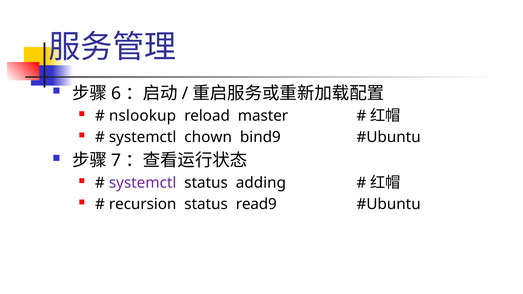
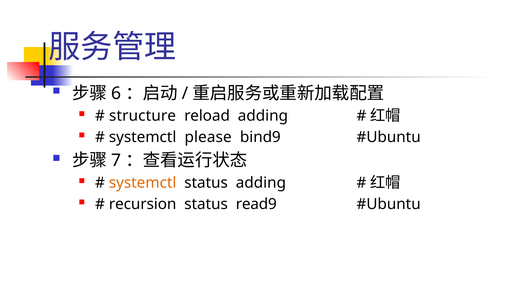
nslookup: nslookup -> structure
reload master: master -> adding
chown: chown -> please
systemctl at (143, 183) colour: purple -> orange
